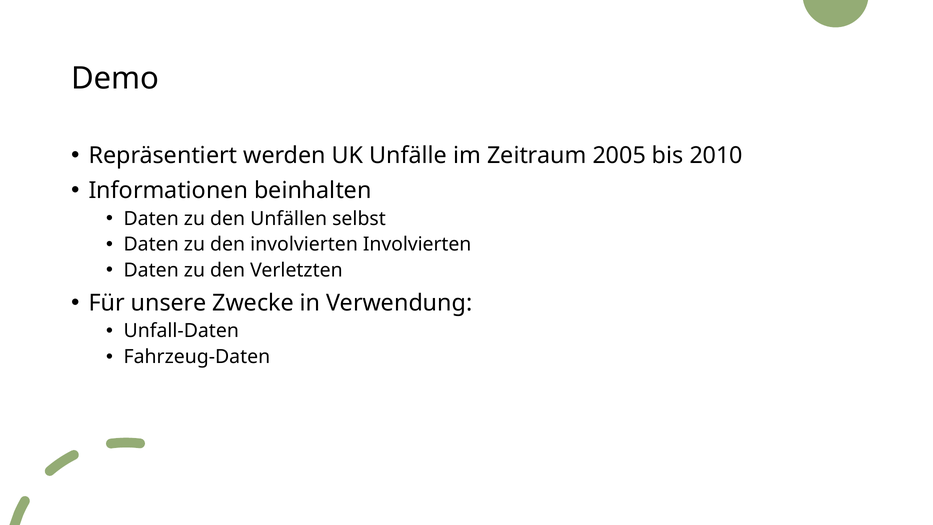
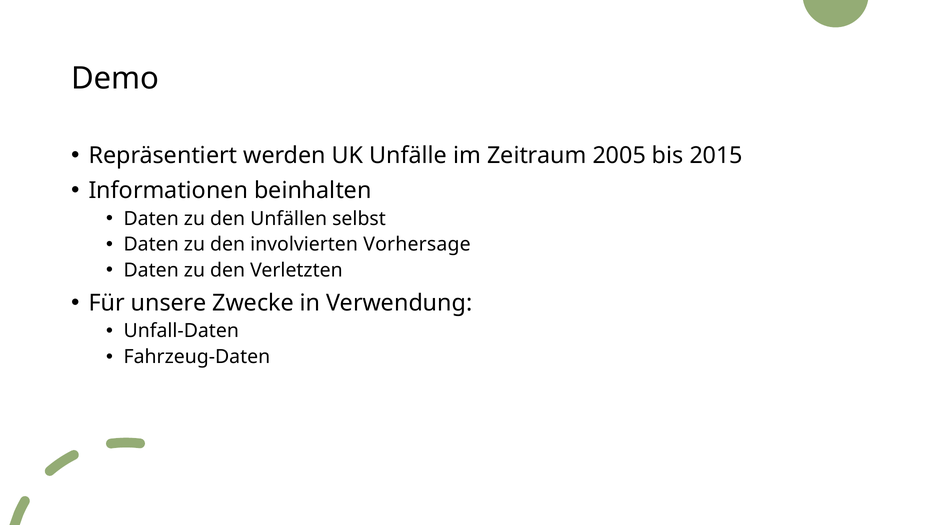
2010: 2010 -> 2015
involvierten Involvierten: Involvierten -> Vorhersage
